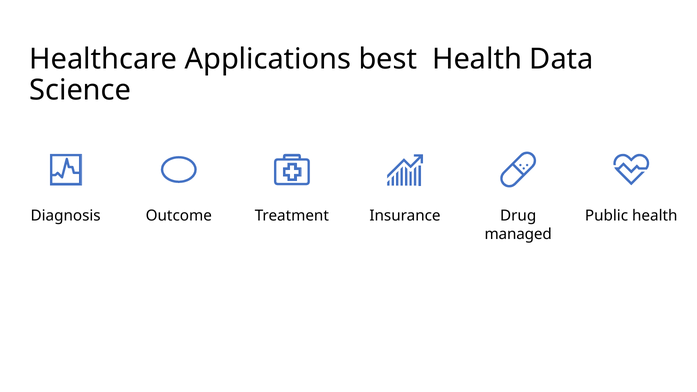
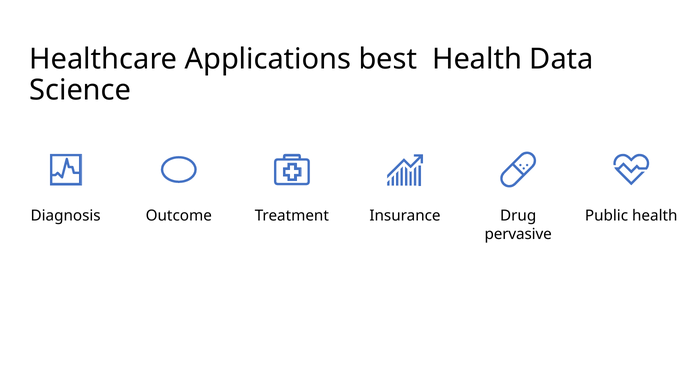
managed: managed -> pervasive
